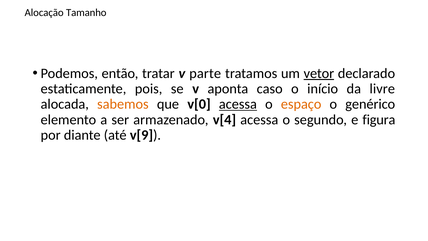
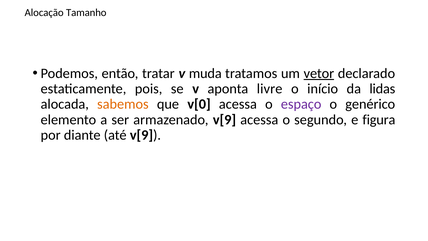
parte: parte -> muda
caso: caso -> livre
livre: livre -> lidas
acessa at (238, 104) underline: present -> none
espaço colour: orange -> purple
armazenado v[4: v[4 -> v[9
